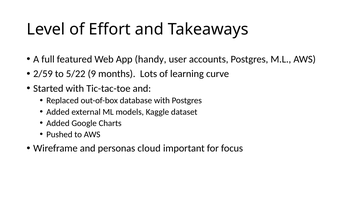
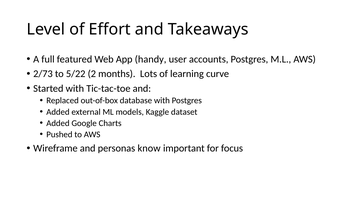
2/59: 2/59 -> 2/73
9: 9 -> 2
cloud: cloud -> know
